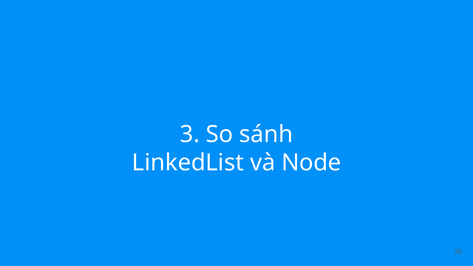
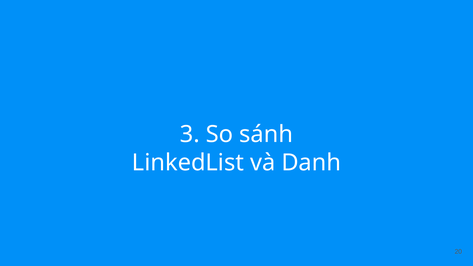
Node: Node -> Danh
